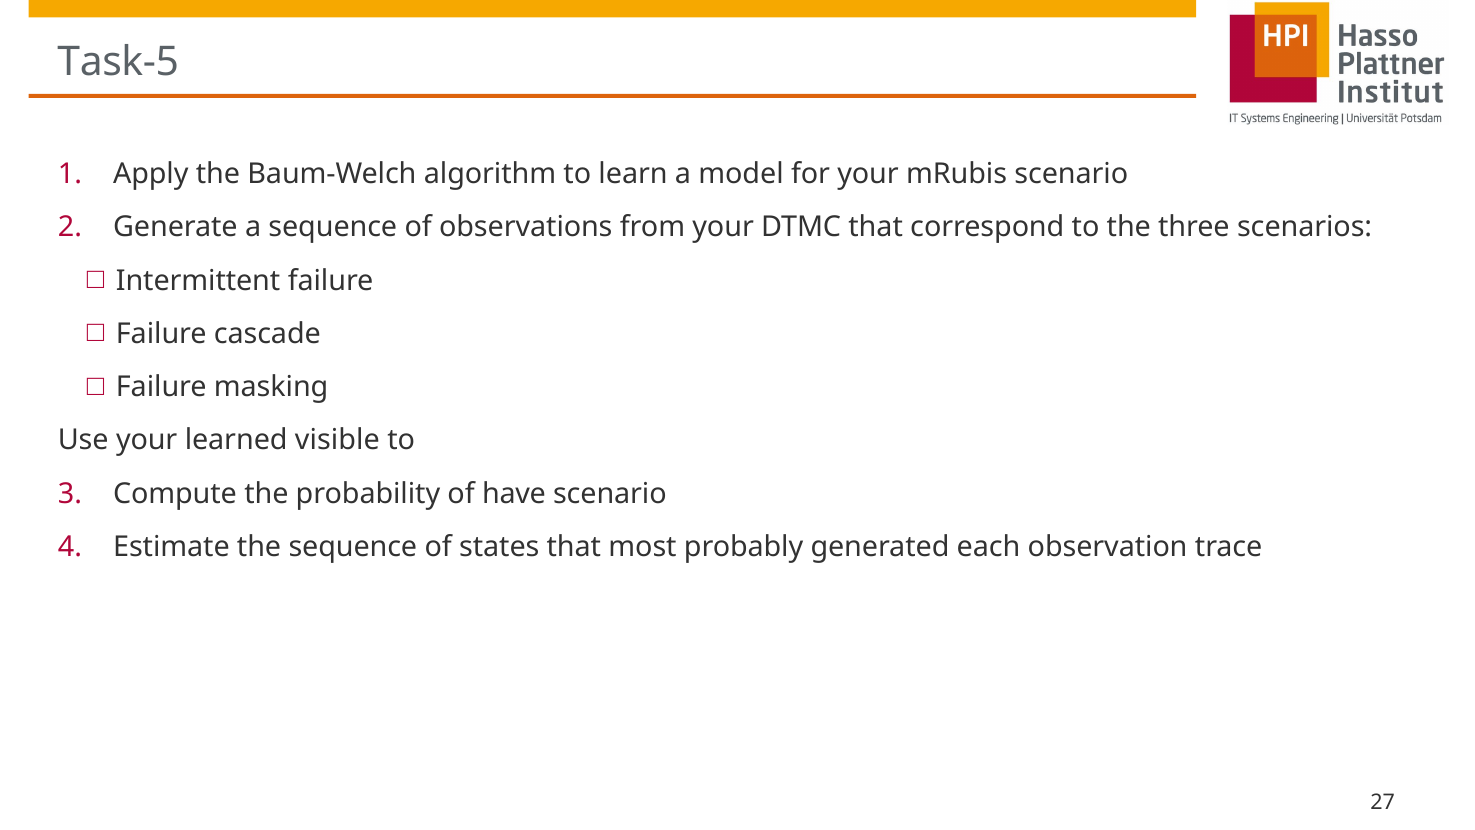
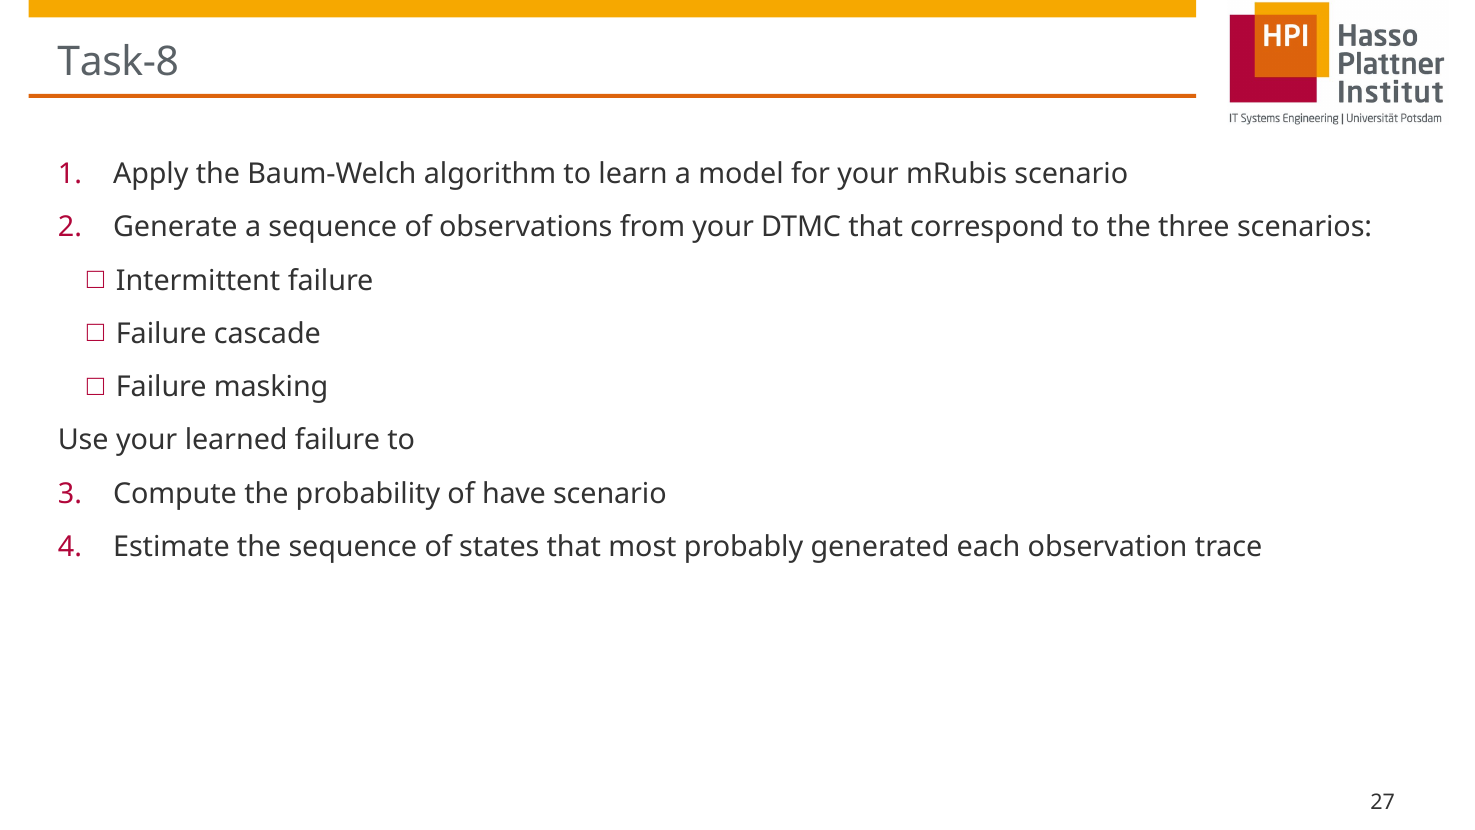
Task-5: Task-5 -> Task-8
learned visible: visible -> failure
